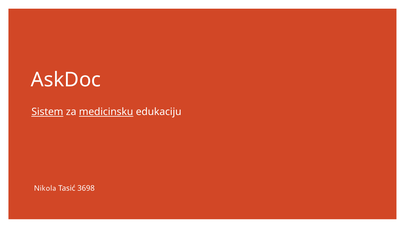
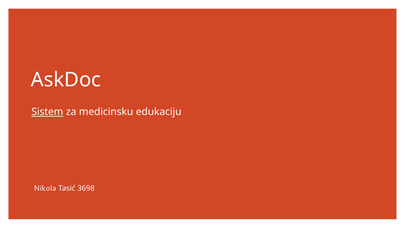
medicinsku underline: present -> none
